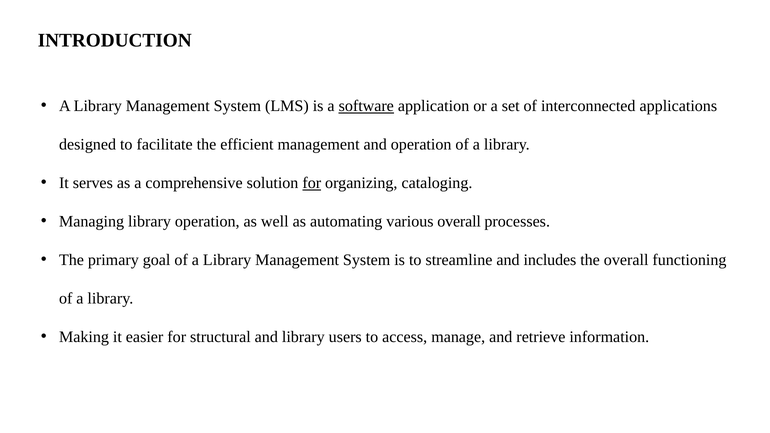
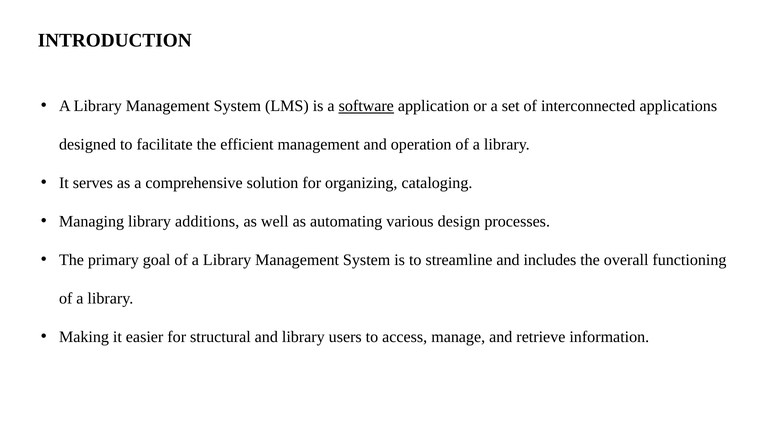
for at (312, 183) underline: present -> none
library operation: operation -> additions
various overall: overall -> design
